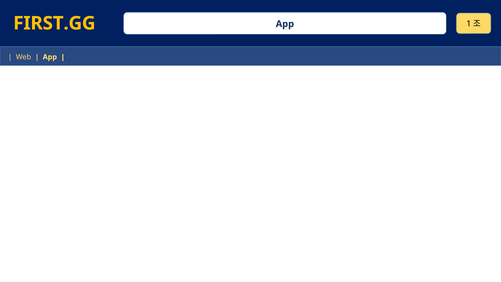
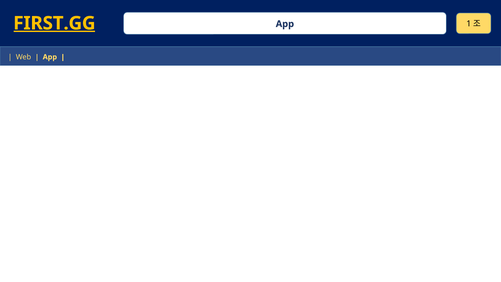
FIRST.GG underline: none -> present
